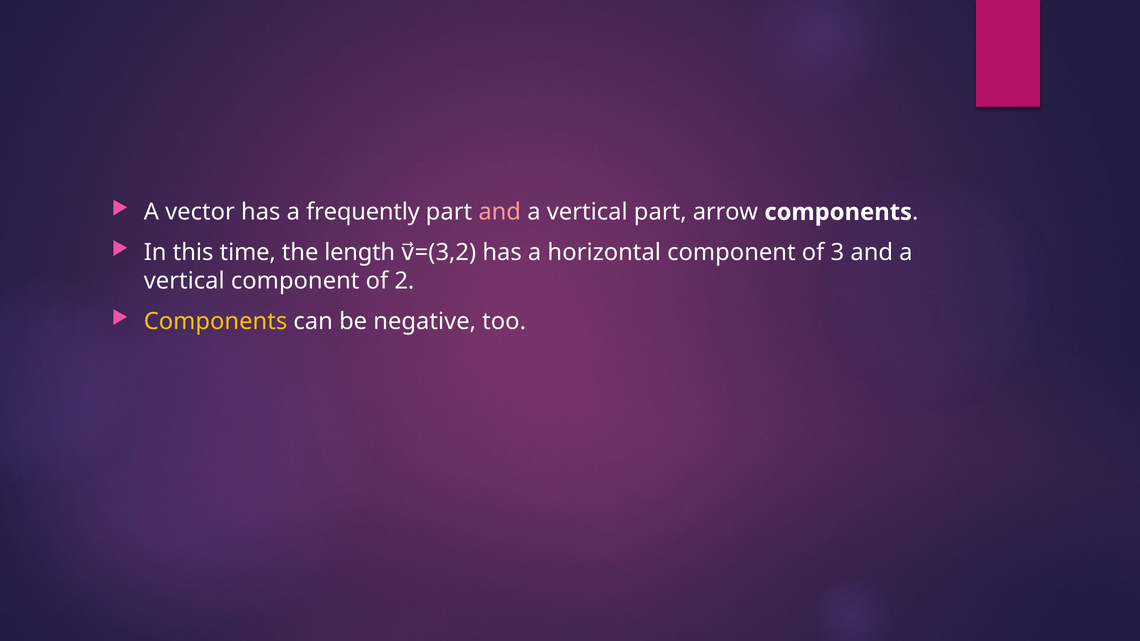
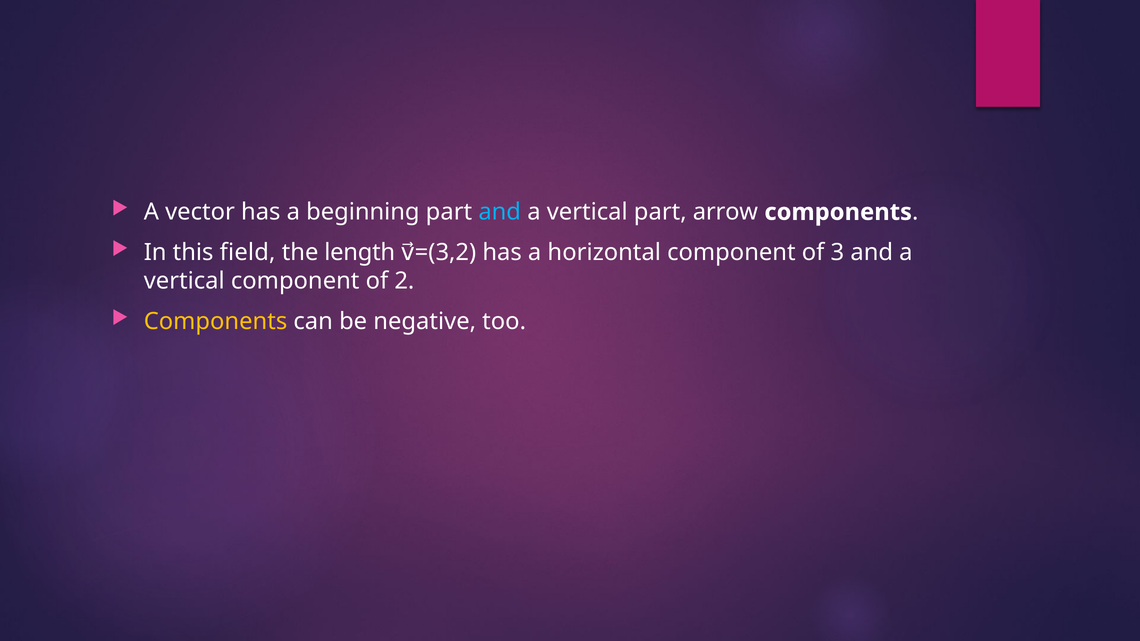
frequently: frequently -> beginning
and at (500, 212) colour: pink -> light blue
time: time -> field
